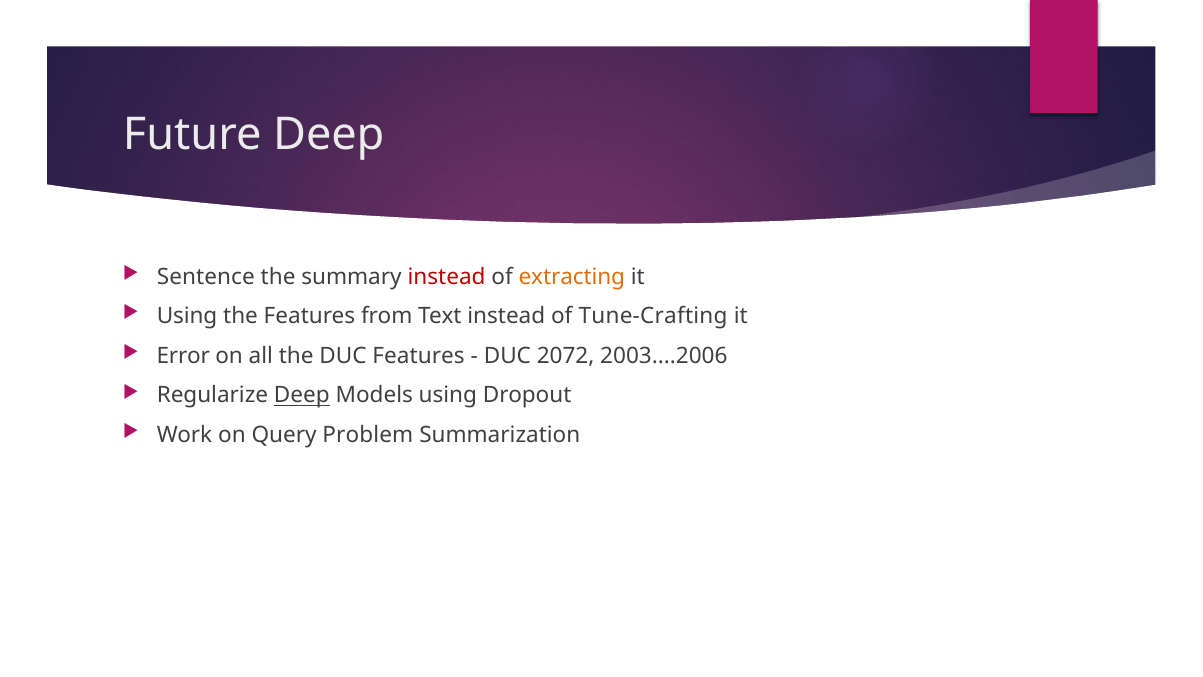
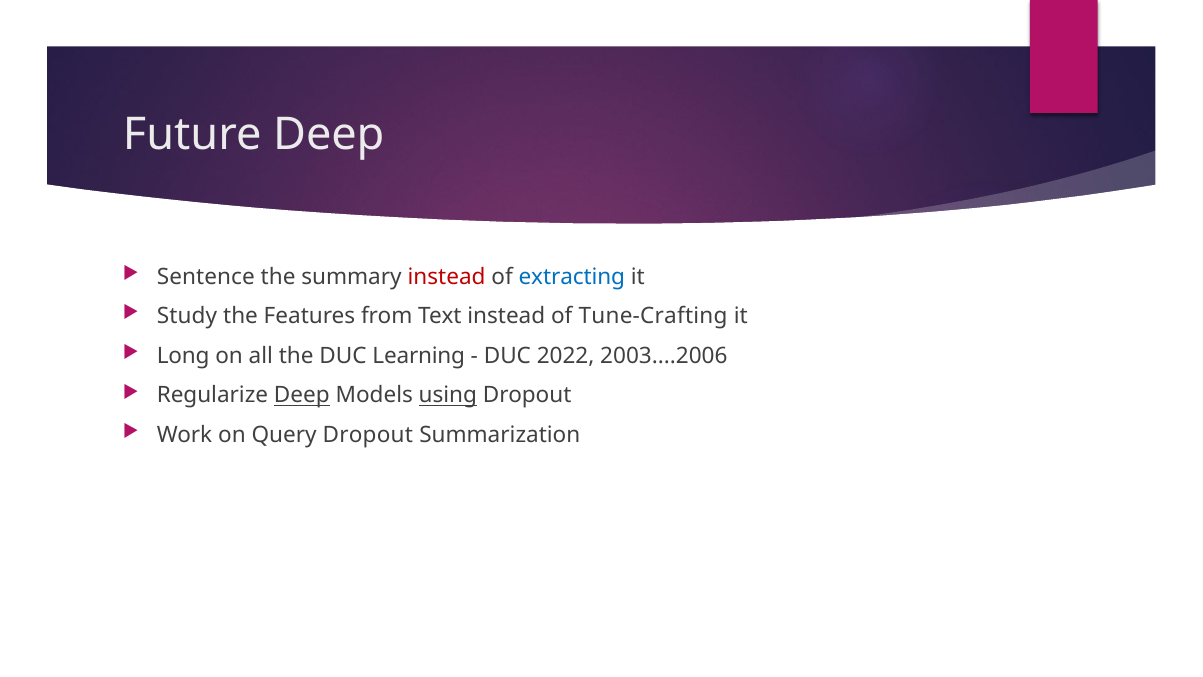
extracting colour: orange -> blue
Using at (187, 316): Using -> Study
Error: Error -> Long
DUC Features: Features -> Learning
2072: 2072 -> 2022
using at (448, 395) underline: none -> present
Query Problem: Problem -> Dropout
